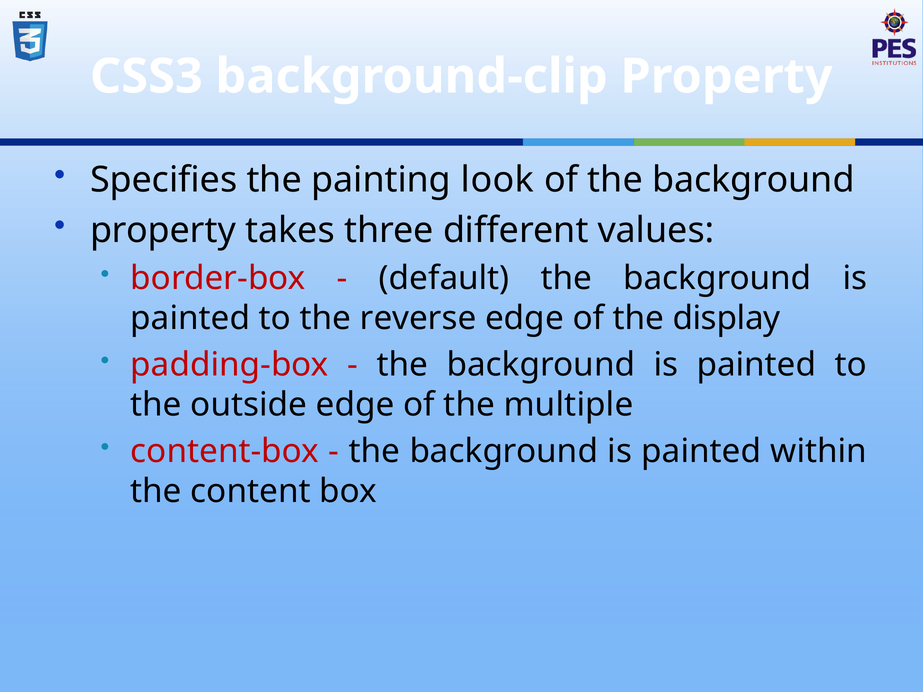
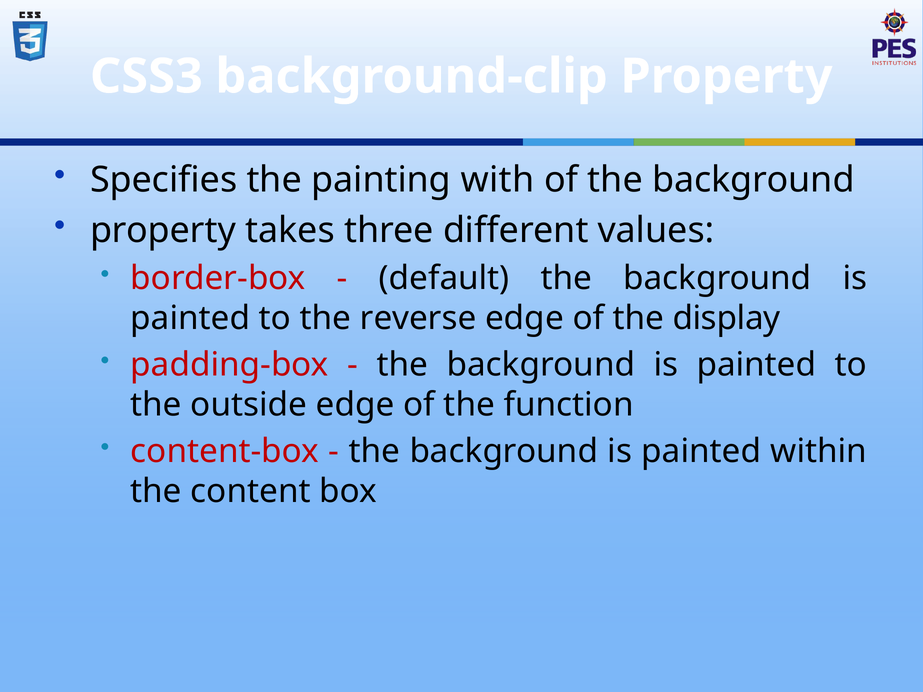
look: look -> with
multiple: multiple -> function
